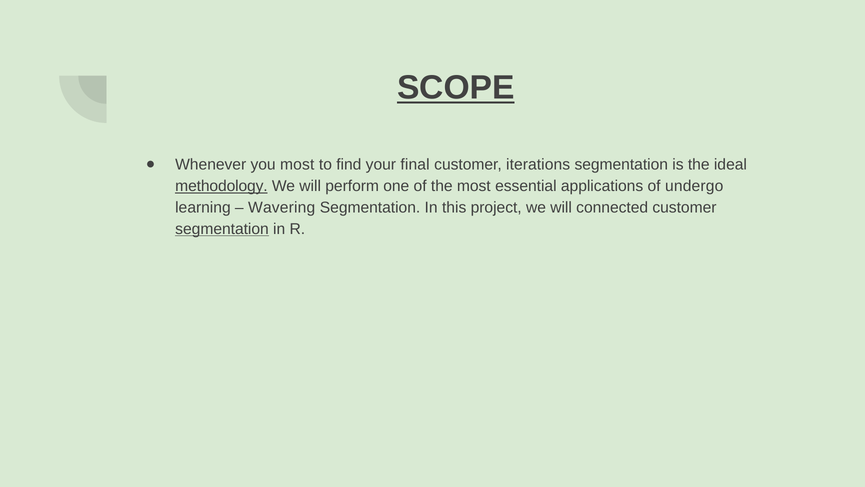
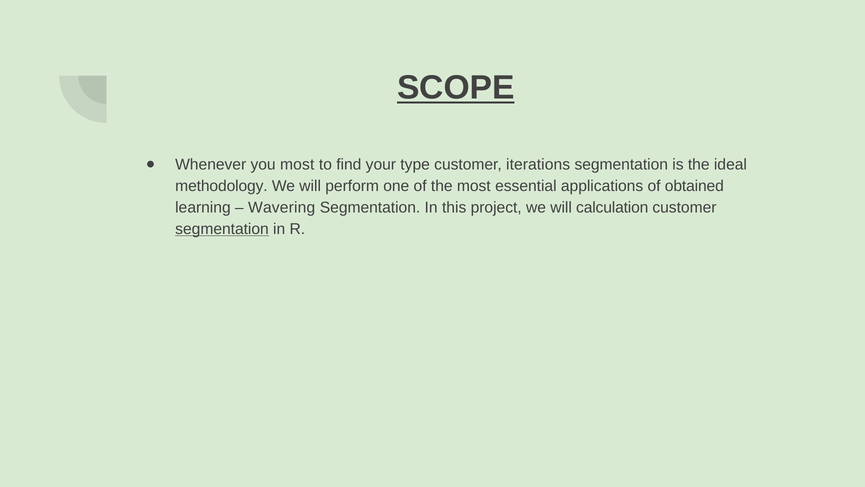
final: final -> type
methodology underline: present -> none
undergo: undergo -> obtained
connected: connected -> calculation
